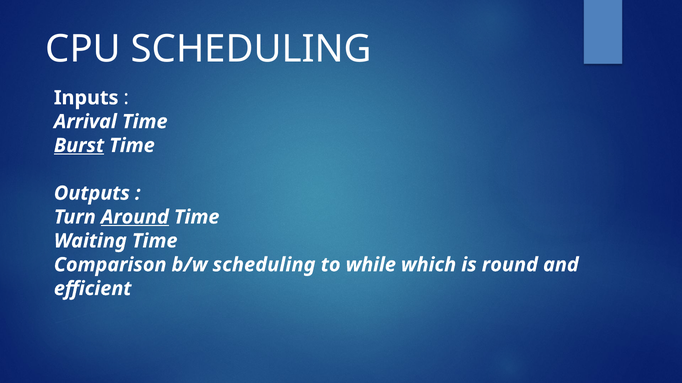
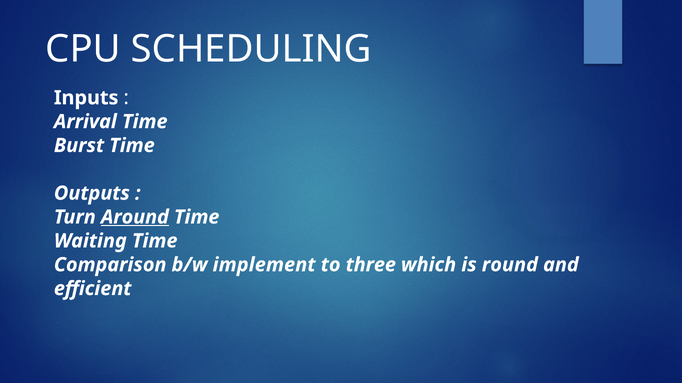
Burst underline: present -> none
b/w scheduling: scheduling -> implement
while: while -> three
